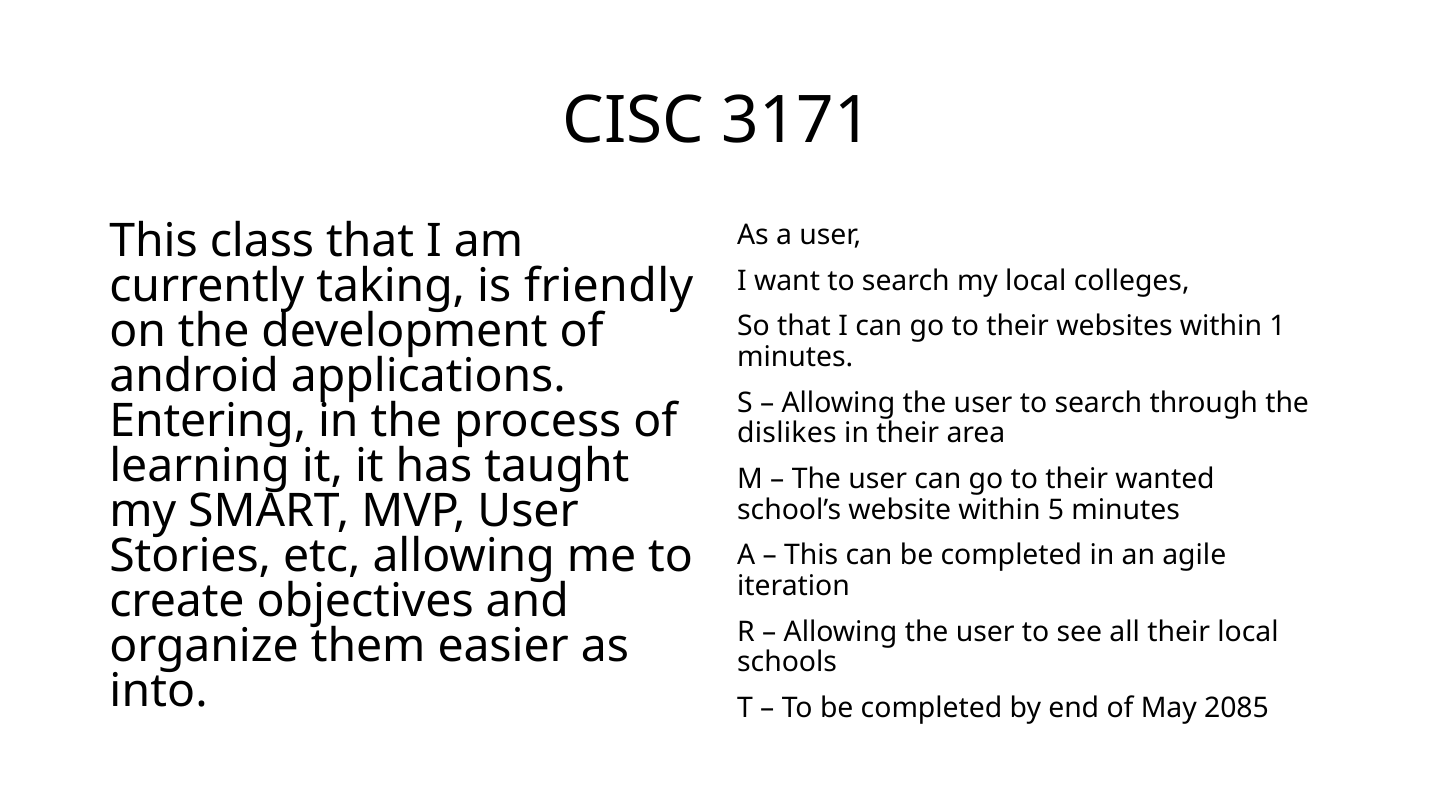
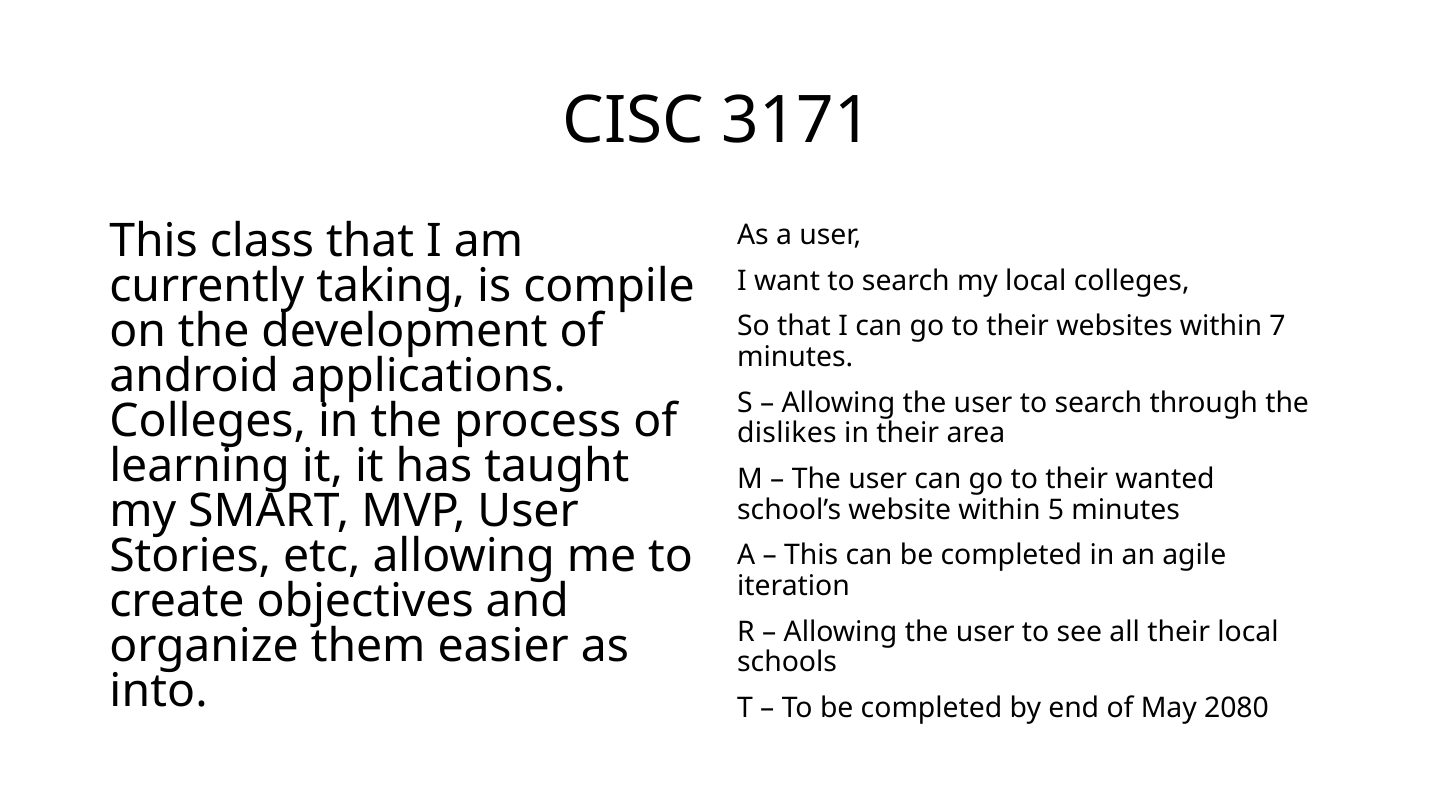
friendly: friendly -> compile
1: 1 -> 7
Entering at (208, 421): Entering -> Colleges
2085: 2085 -> 2080
